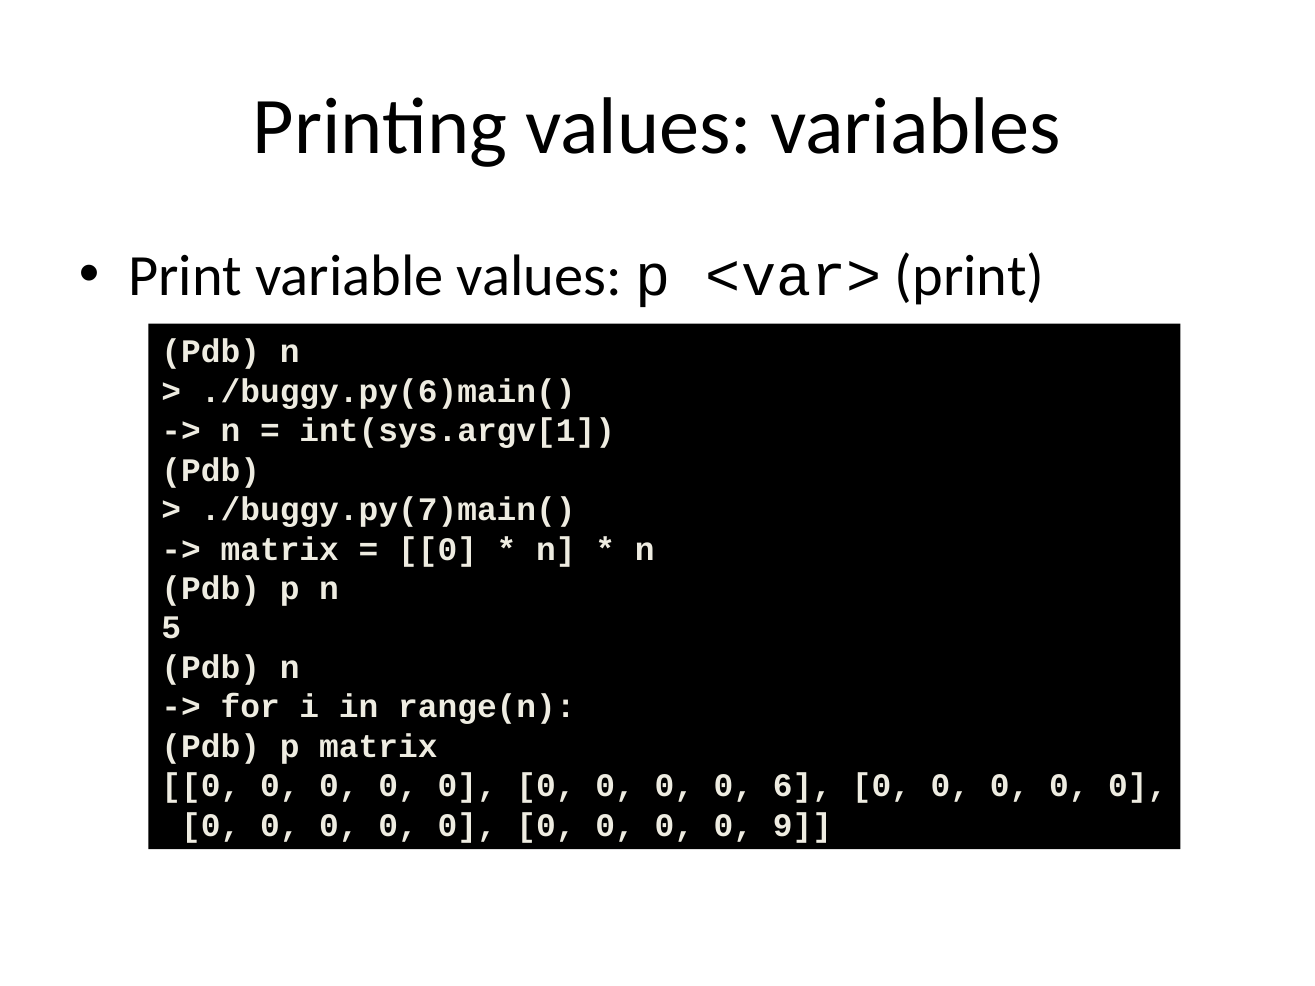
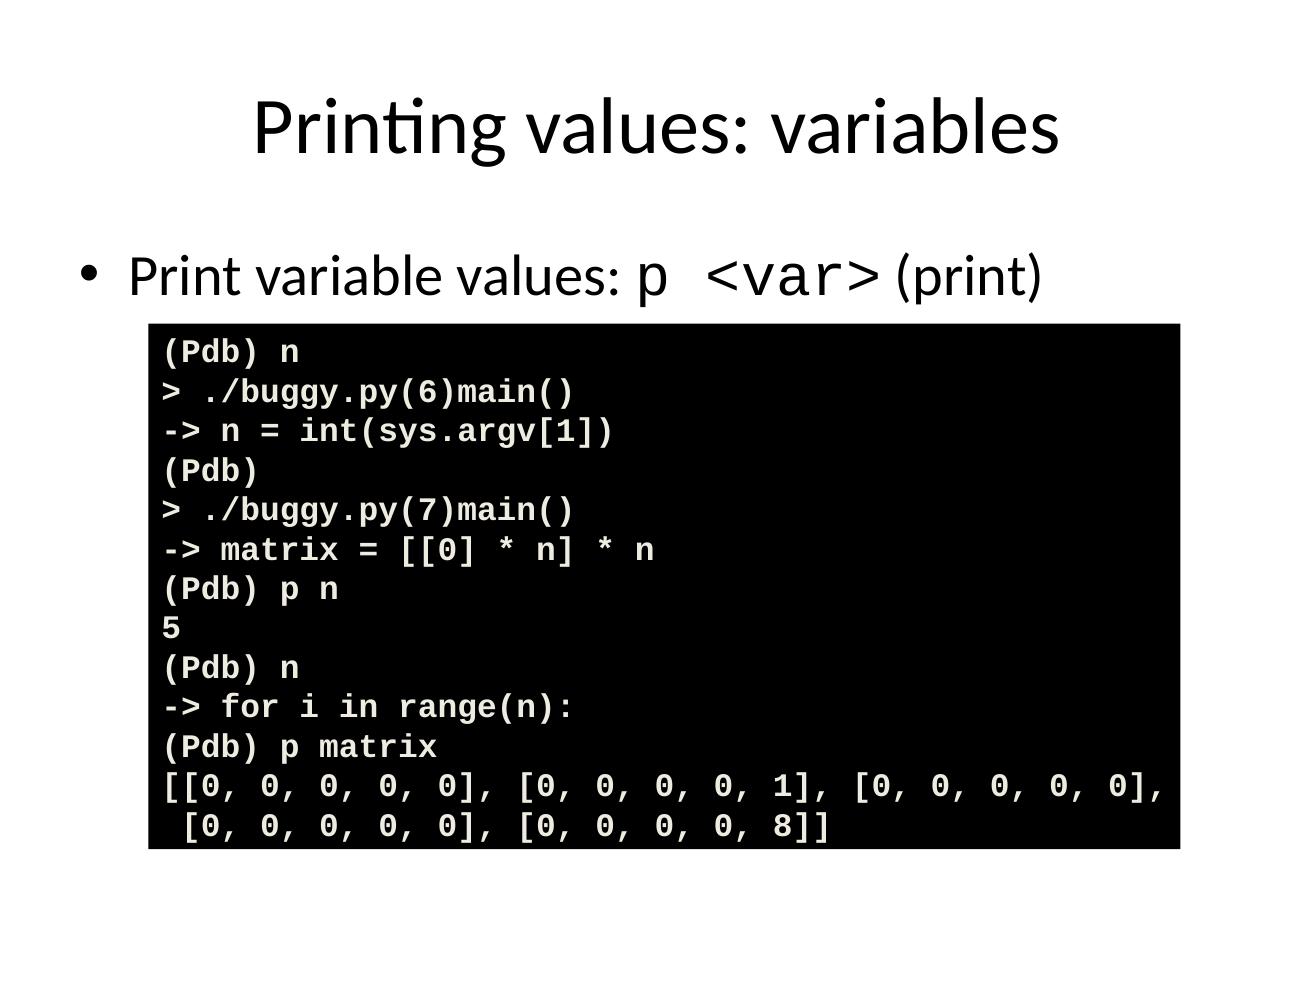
6: 6 -> 1
9: 9 -> 8
